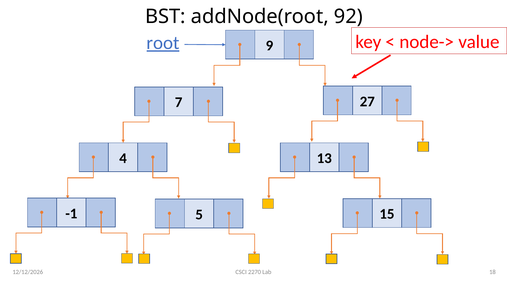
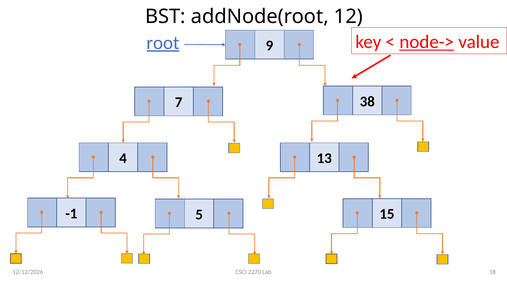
92: 92 -> 12
node-> underline: none -> present
27: 27 -> 38
